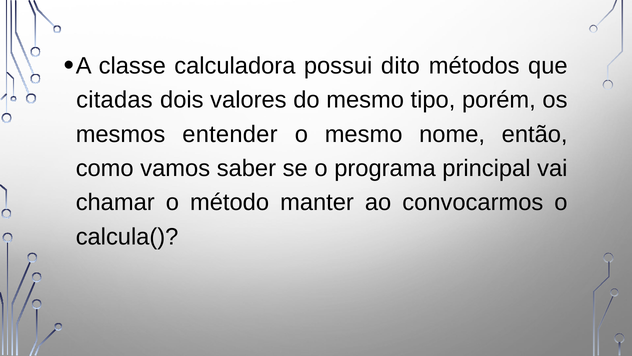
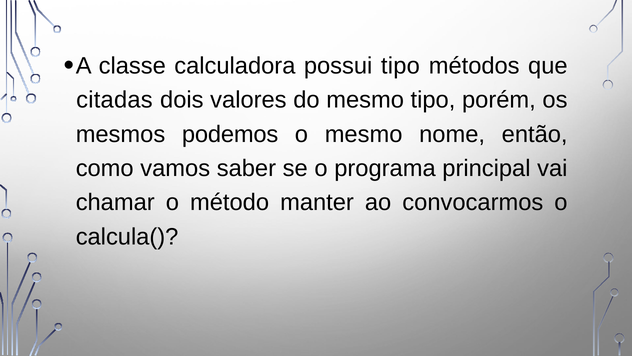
possui dito: dito -> tipo
entender: entender -> podemos
